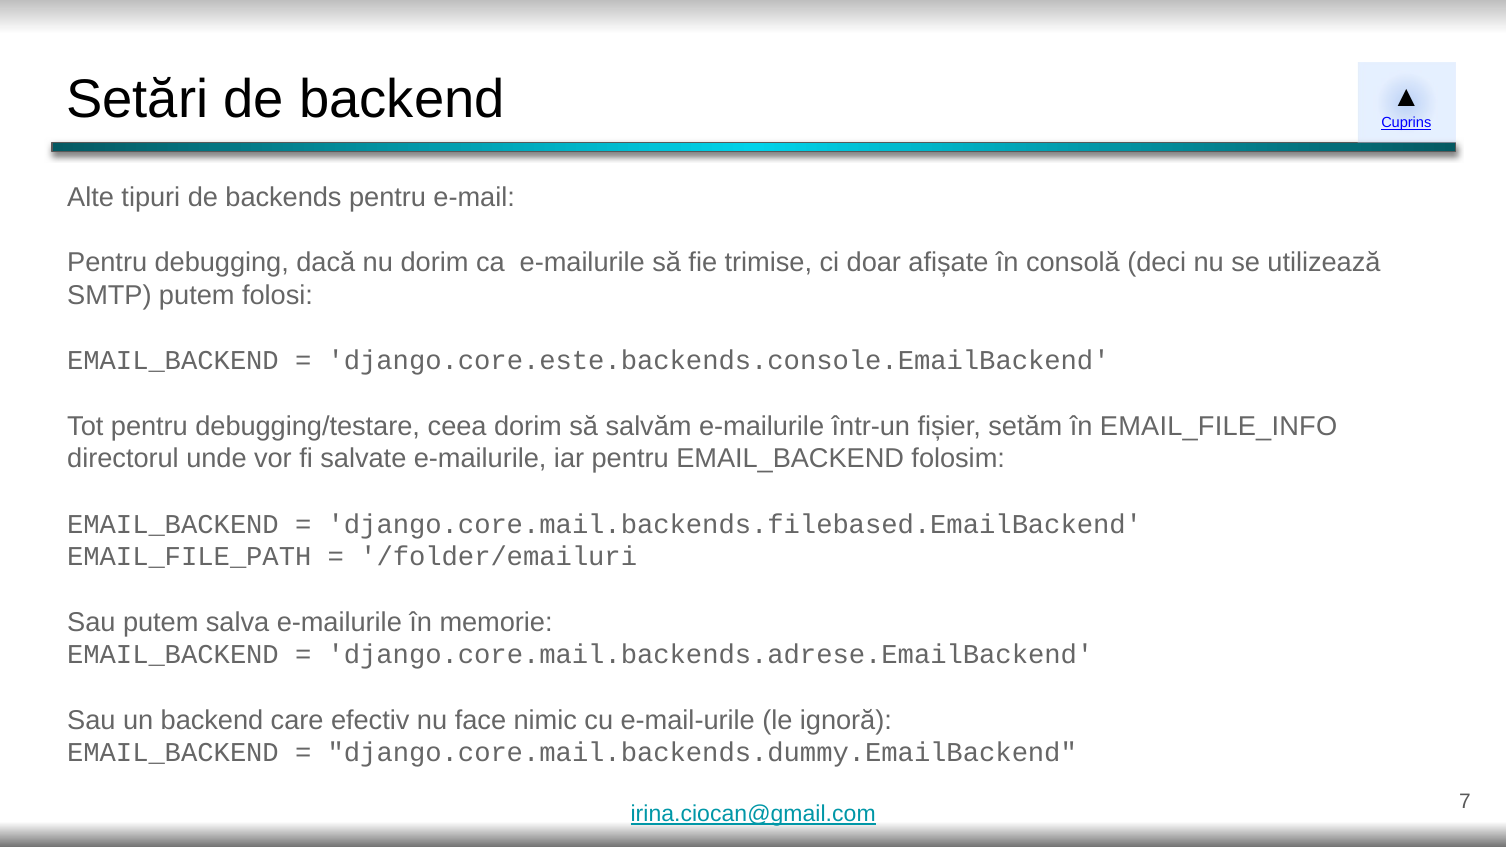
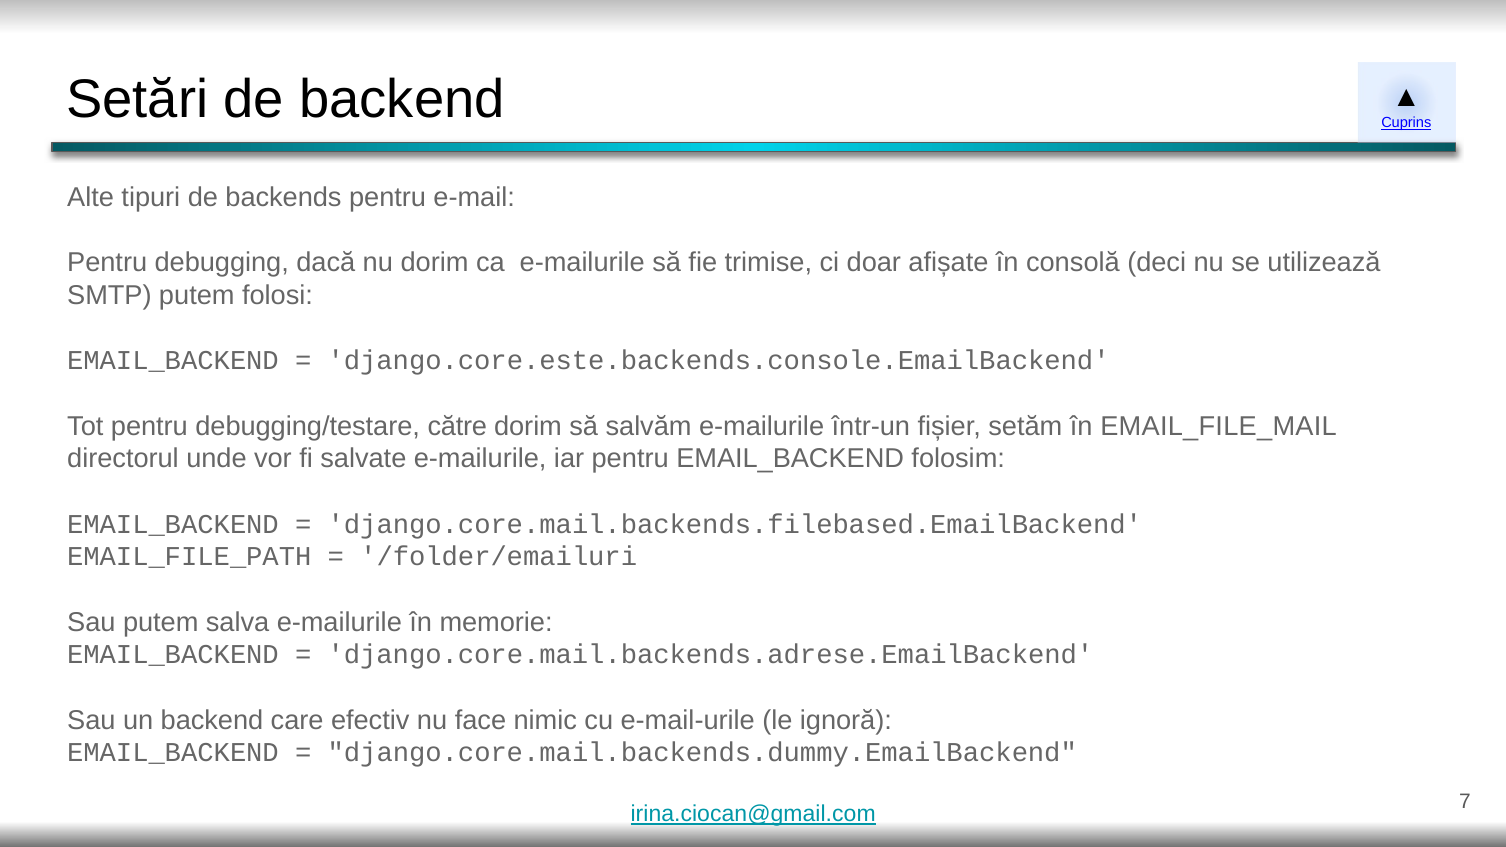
ceea: ceea -> către
EMAIL_FILE_INFO: EMAIL_FILE_INFO -> EMAIL_FILE_MAIL
